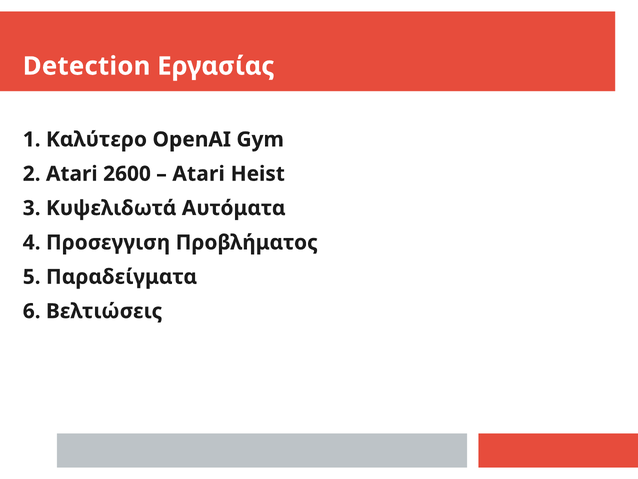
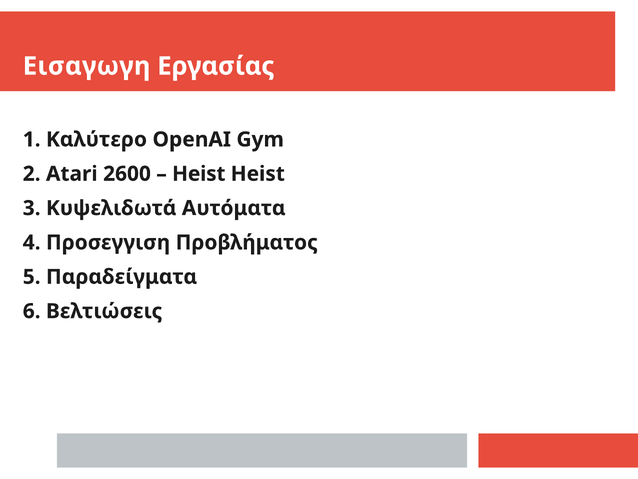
Detection: Detection -> Εισαγωγη
Atari at (199, 174): Atari -> Heist
